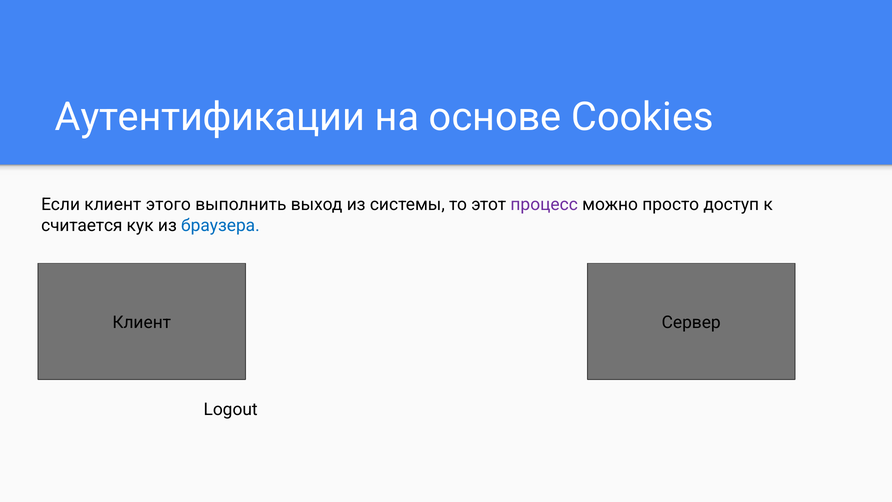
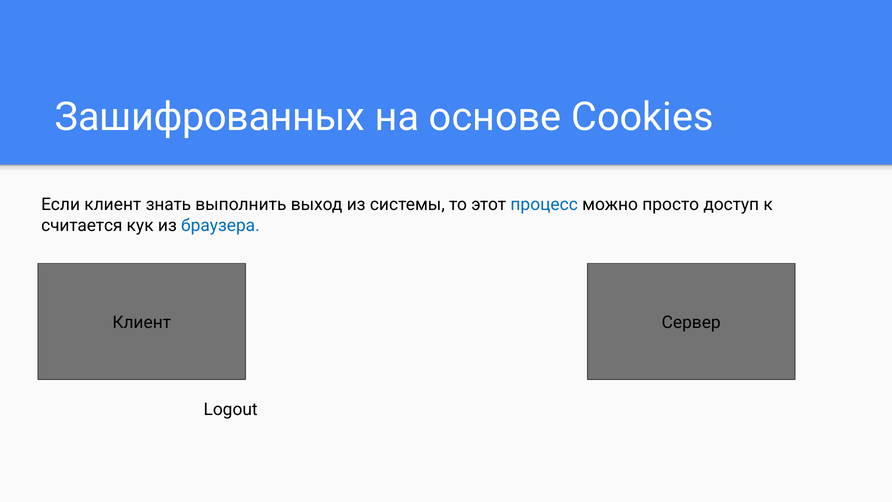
Аутентификации: Аутентификации -> Зашифрованных
этого: этого -> знать
процесс colour: purple -> blue
